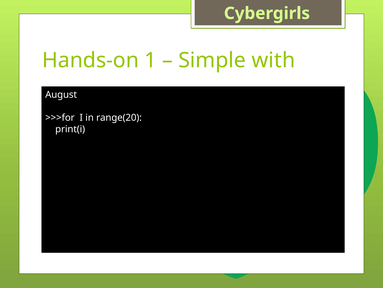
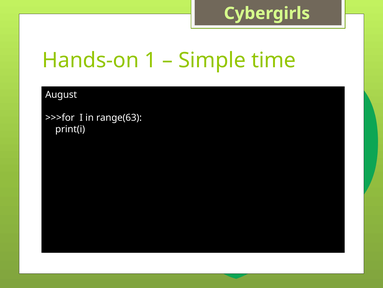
with: with -> time
range(20: range(20 -> range(63
